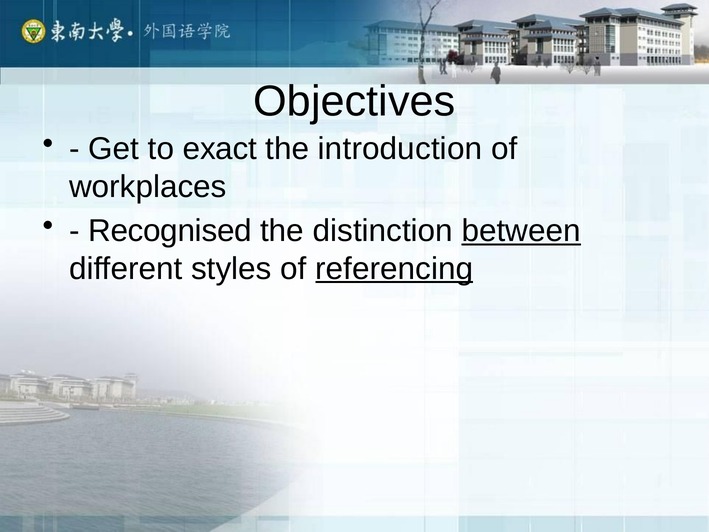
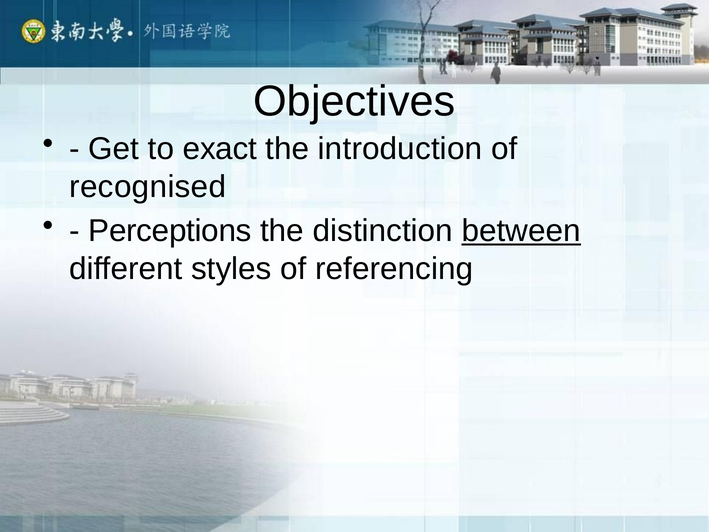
workplaces: workplaces -> recognised
Recognised: Recognised -> Perceptions
referencing underline: present -> none
